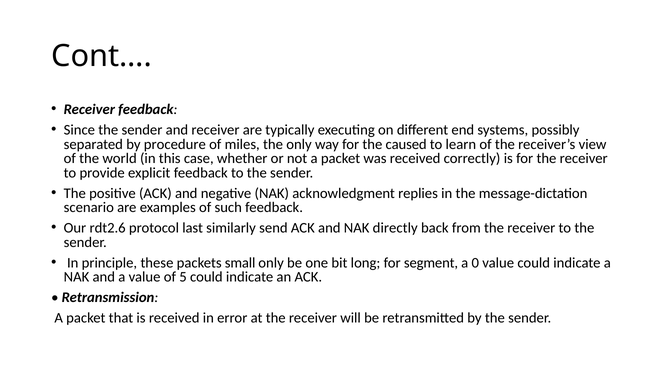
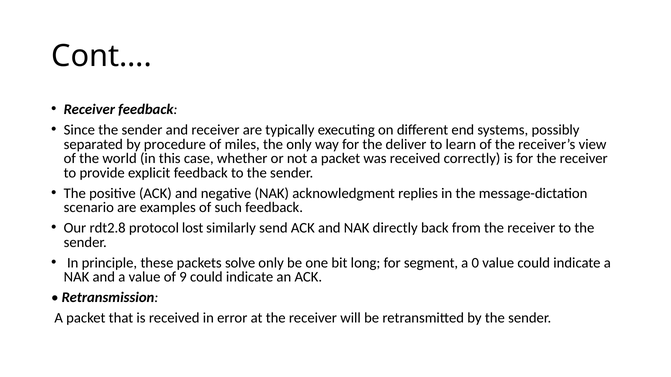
caused: caused -> deliver
rdt2.6: rdt2.6 -> rdt2.8
last: last -> lost
small: small -> solve
5: 5 -> 9
